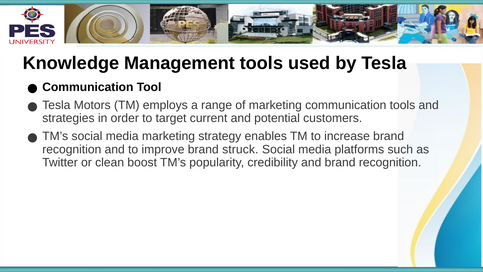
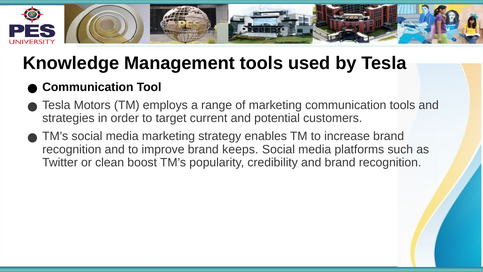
struck: struck -> keeps
